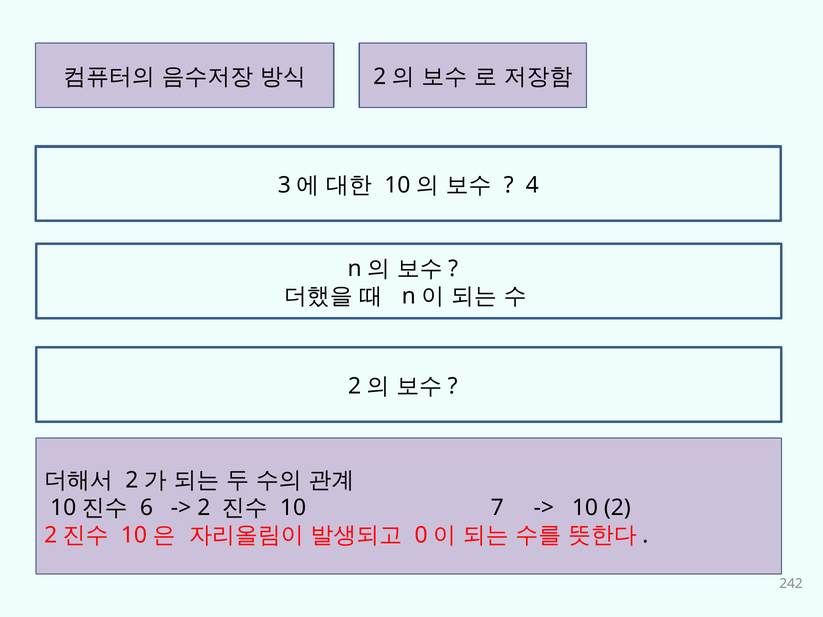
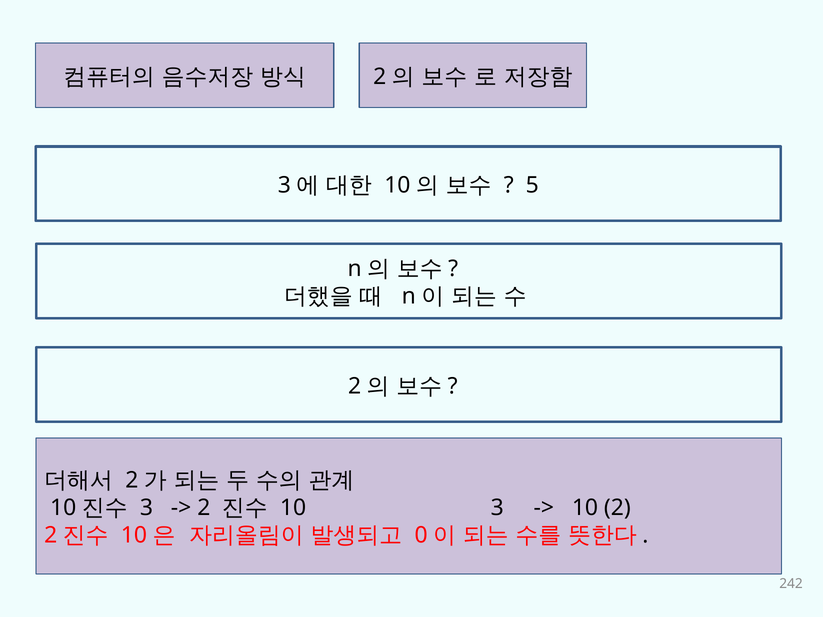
4: 4 -> 5
6 at (146, 508): 6 -> 3
10 7: 7 -> 3
